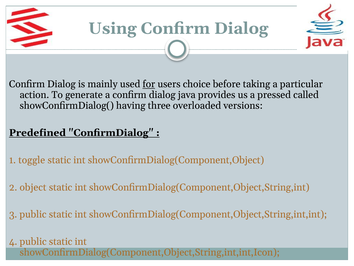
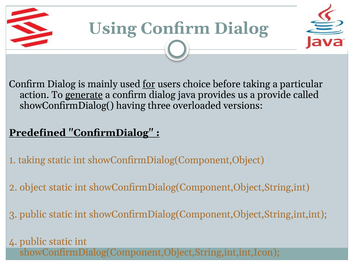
generate underline: none -> present
pressed: pressed -> provide
1 toggle: toggle -> taking
